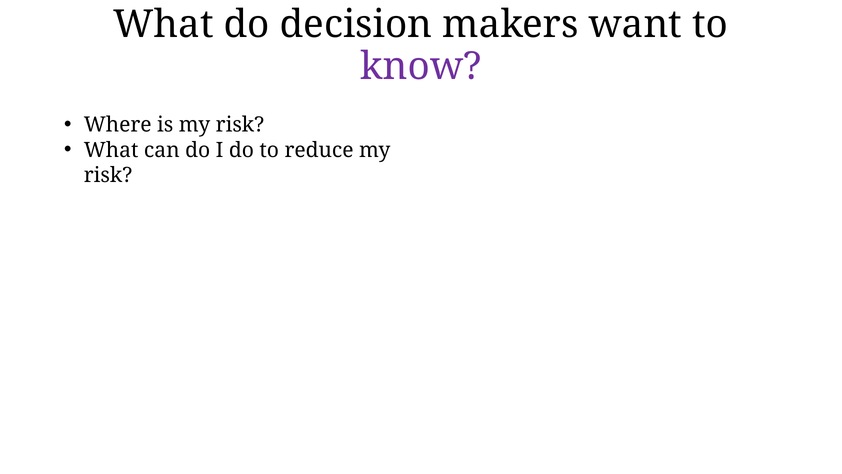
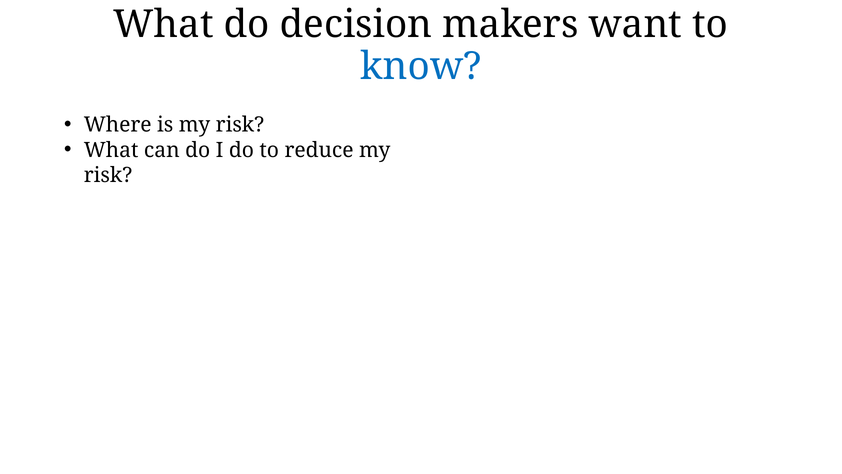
know colour: purple -> blue
